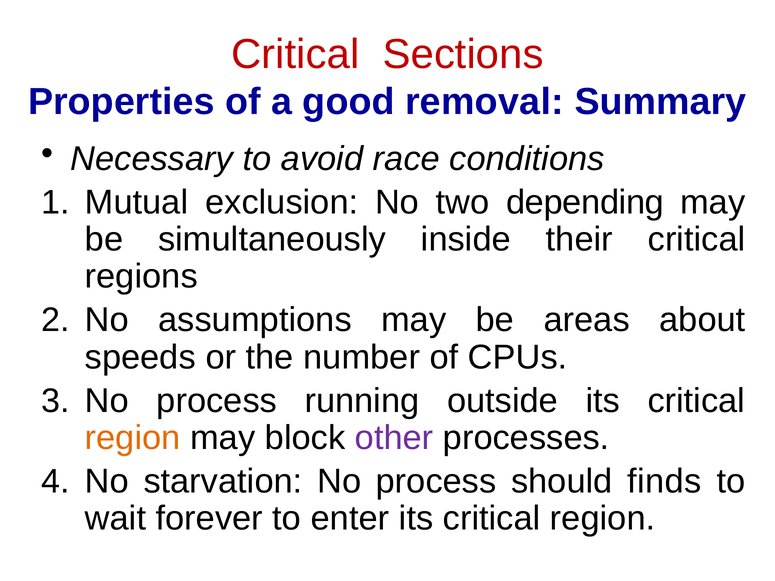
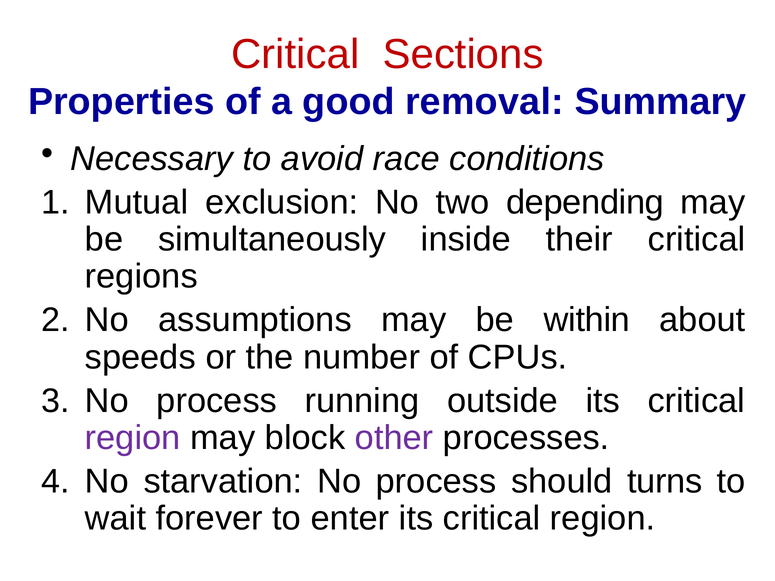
areas: areas -> within
region at (133, 438) colour: orange -> purple
finds: finds -> turns
